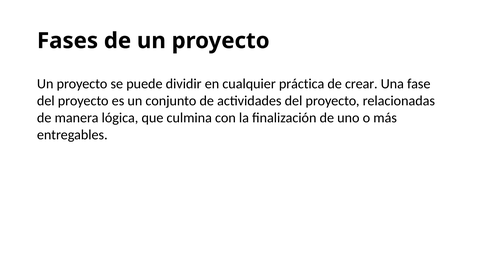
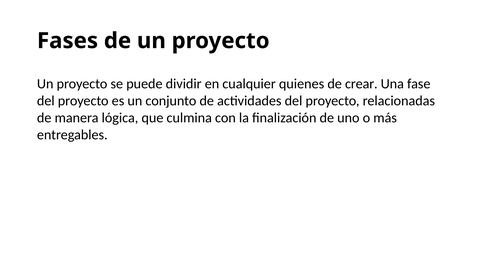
práctica: práctica -> quienes
